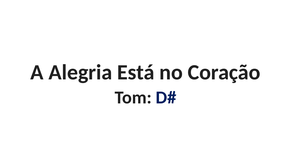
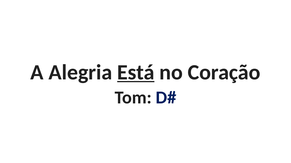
Está underline: none -> present
